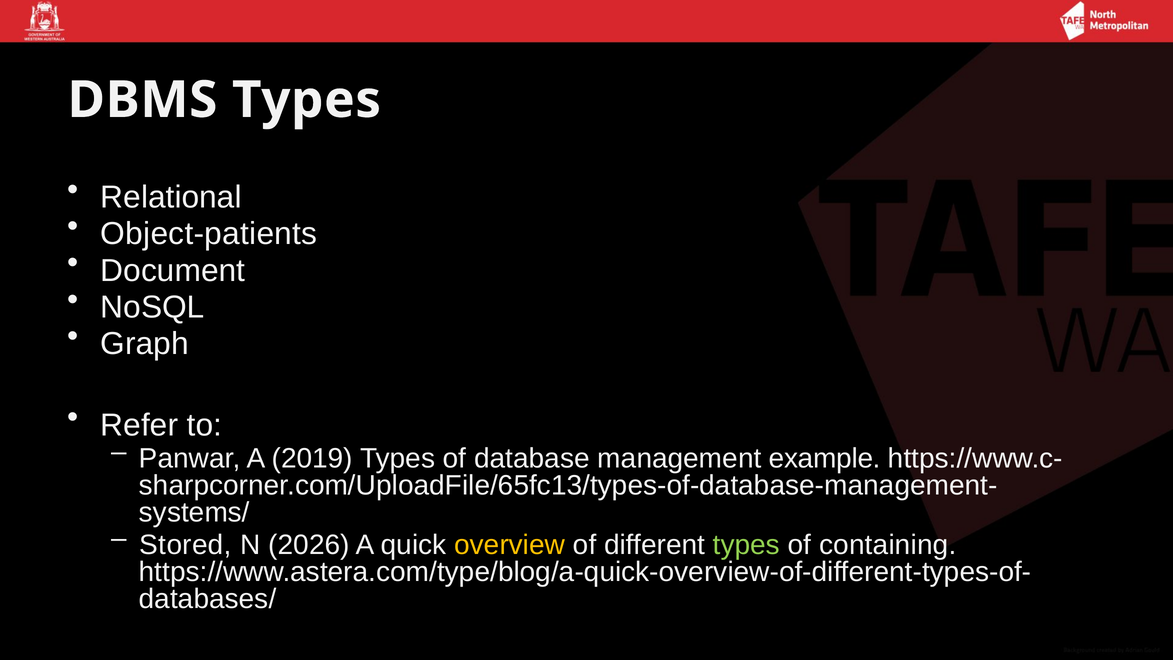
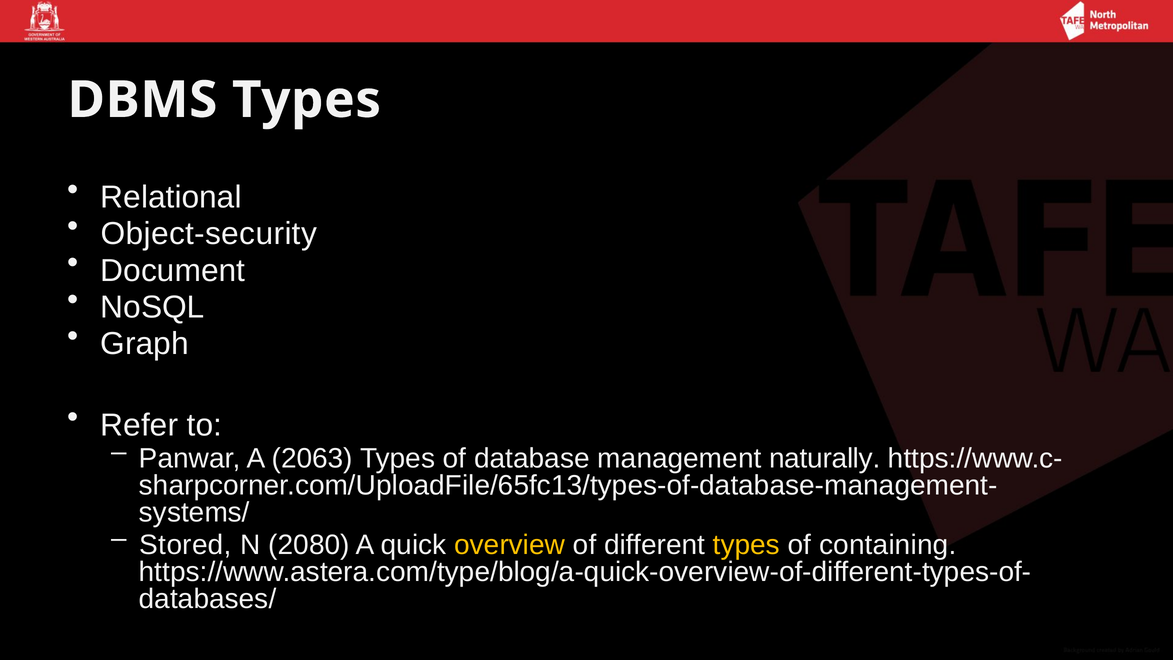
Object-patients: Object-patients -> Object-security
2019: 2019 -> 2063
example: example -> naturally
2026: 2026 -> 2080
types at (746, 545) colour: light green -> yellow
